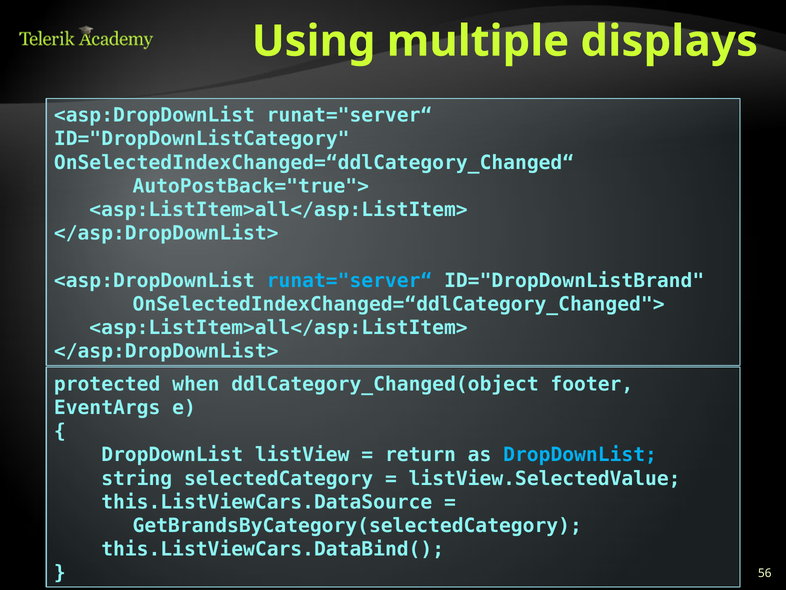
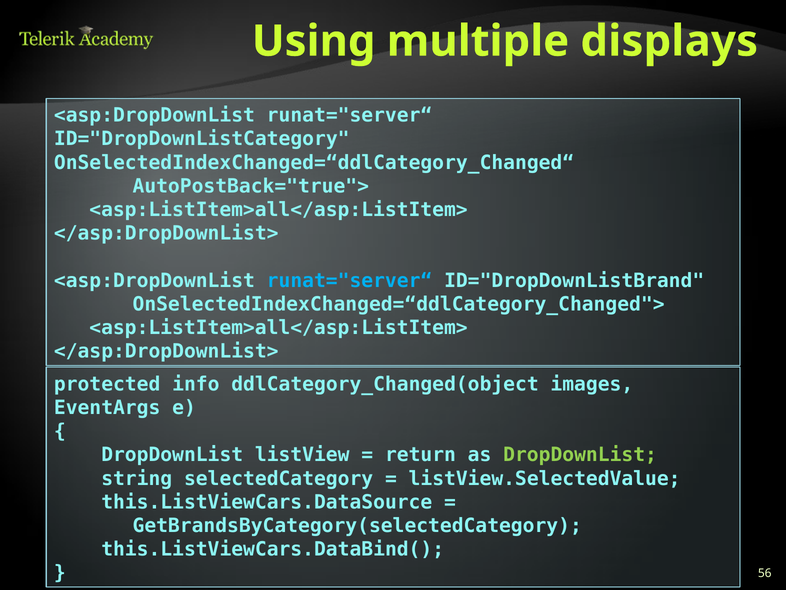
when: when -> info
footer: footer -> images
DropDownList at (580, 455) colour: light blue -> light green
